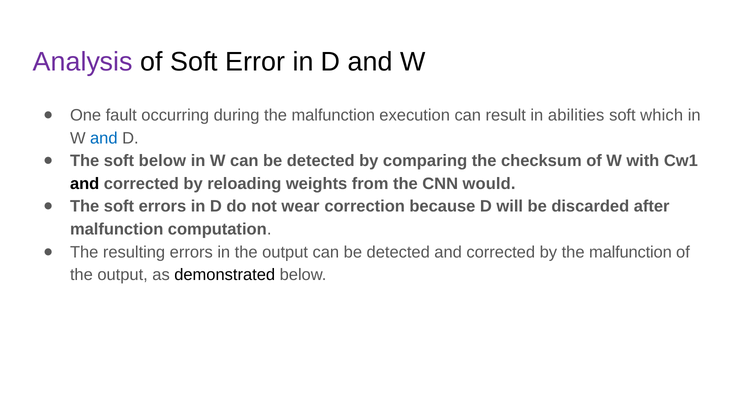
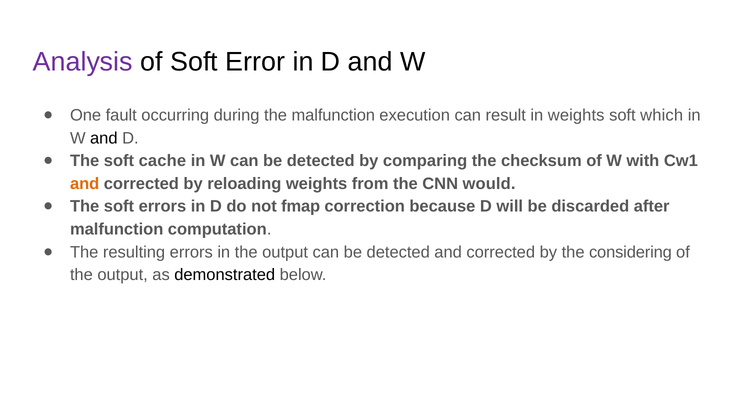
in abilities: abilities -> weights
and at (104, 138) colour: blue -> black
soft below: below -> cache
and at (85, 183) colour: black -> orange
wear: wear -> fmap
by the malfunction: malfunction -> considering
